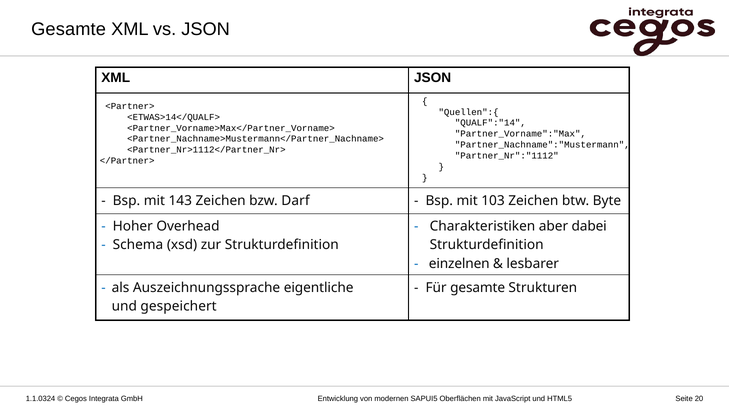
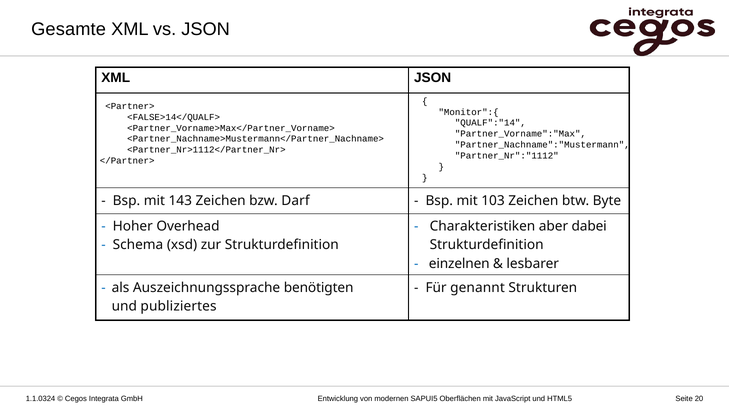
Quellen":{: Quellen":{ -> Monitor":{
<ETWAS>14</QUALF>: <ETWAS>14</QUALF> -> <FALSE>14</QUALF>
eigentliche: eigentliche -> benötigten
Für gesamte: gesamte -> genannt
gespeichert: gespeichert -> publiziertes
